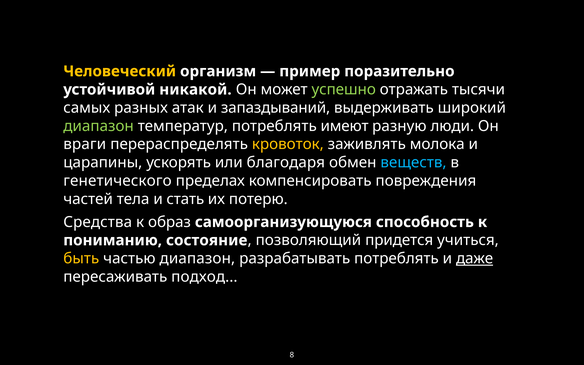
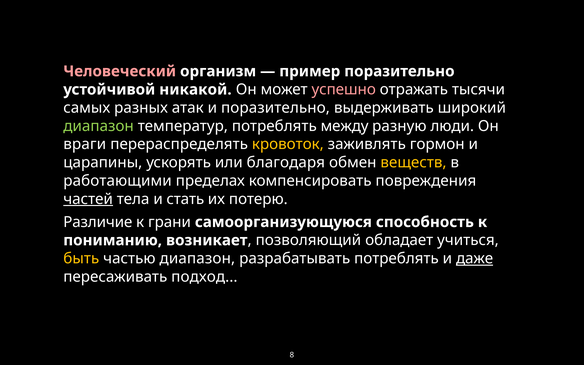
Человеческий colour: yellow -> pink
успешно colour: light green -> pink
и запаздываний: запаздываний -> поразительно
имеют: имеют -> между
молока: молока -> гормон
веществ colour: light blue -> yellow
генетического: генетического -> работающими
частей underline: none -> present
Средства: Средства -> Различие
образ: образ -> грани
состояние: состояние -> возникает
придется: придется -> обладает
